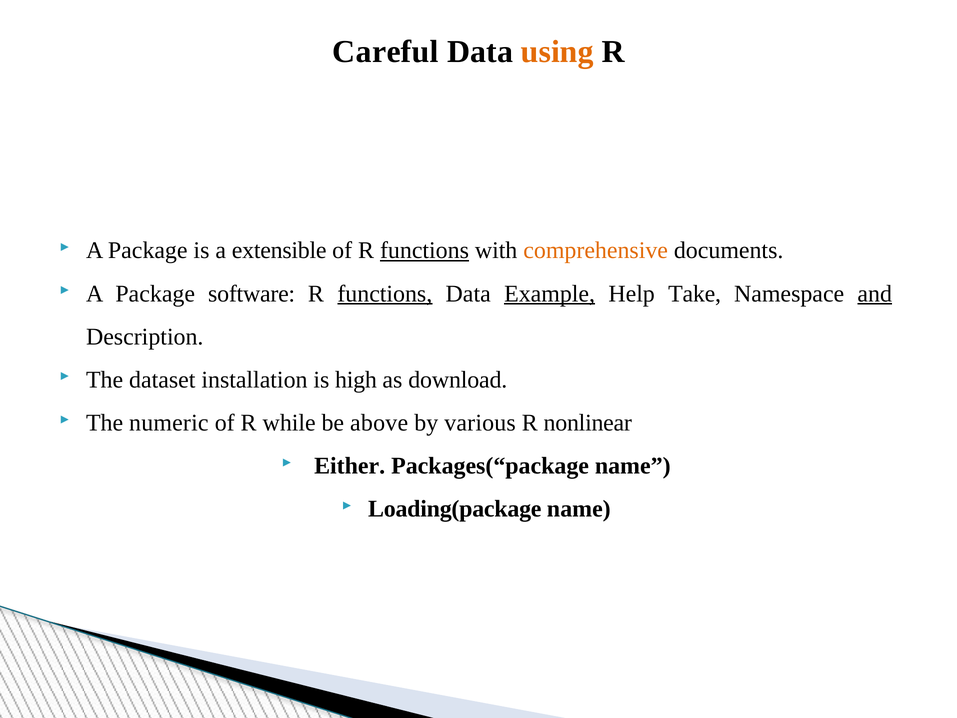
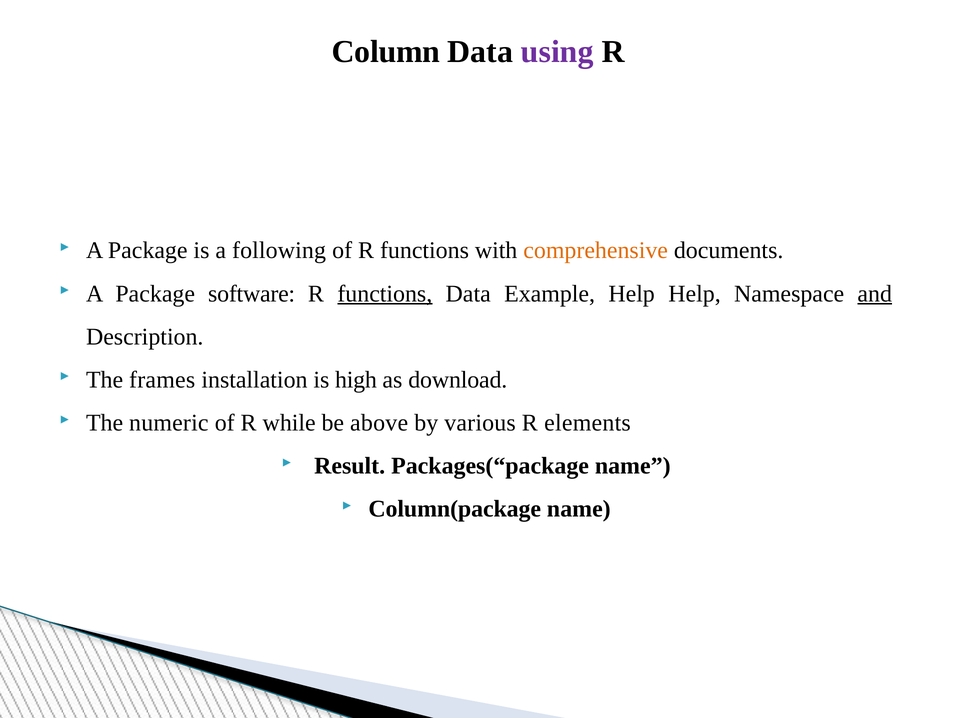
Careful: Careful -> Column
using colour: orange -> purple
extensible: extensible -> following
functions at (424, 250) underline: present -> none
Example underline: present -> none
Help Take: Take -> Help
dataset: dataset -> frames
nonlinear: nonlinear -> elements
Either: Either -> Result
Loading(package: Loading(package -> Column(package
